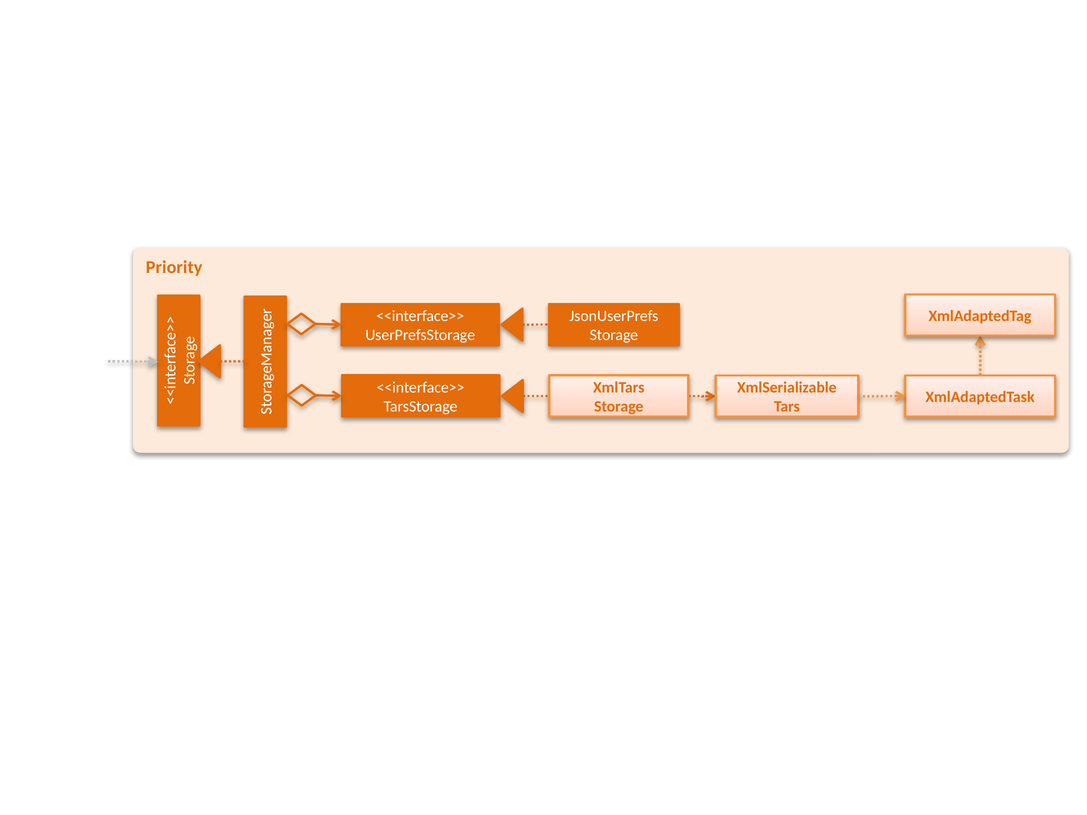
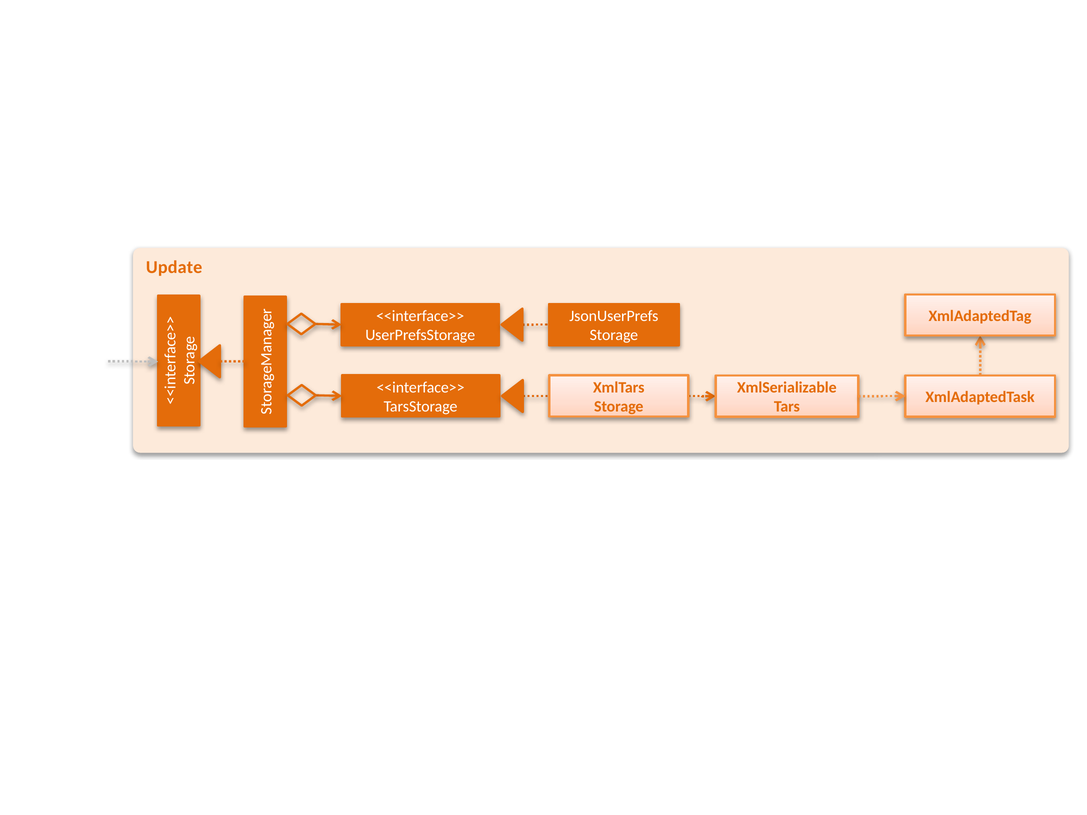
Priority: Priority -> Update
